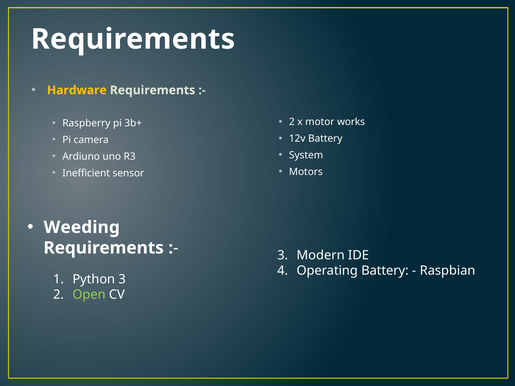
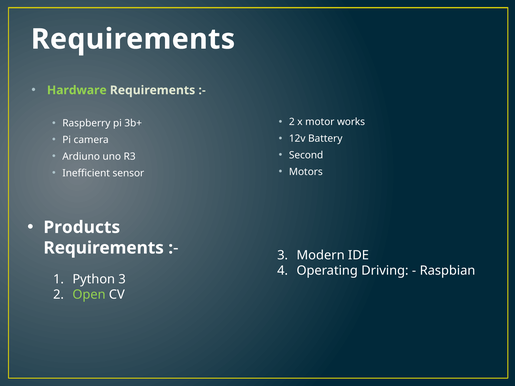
Hardware colour: yellow -> light green
System: System -> Second
Weeding: Weeding -> Products
Operating Battery: Battery -> Driving
